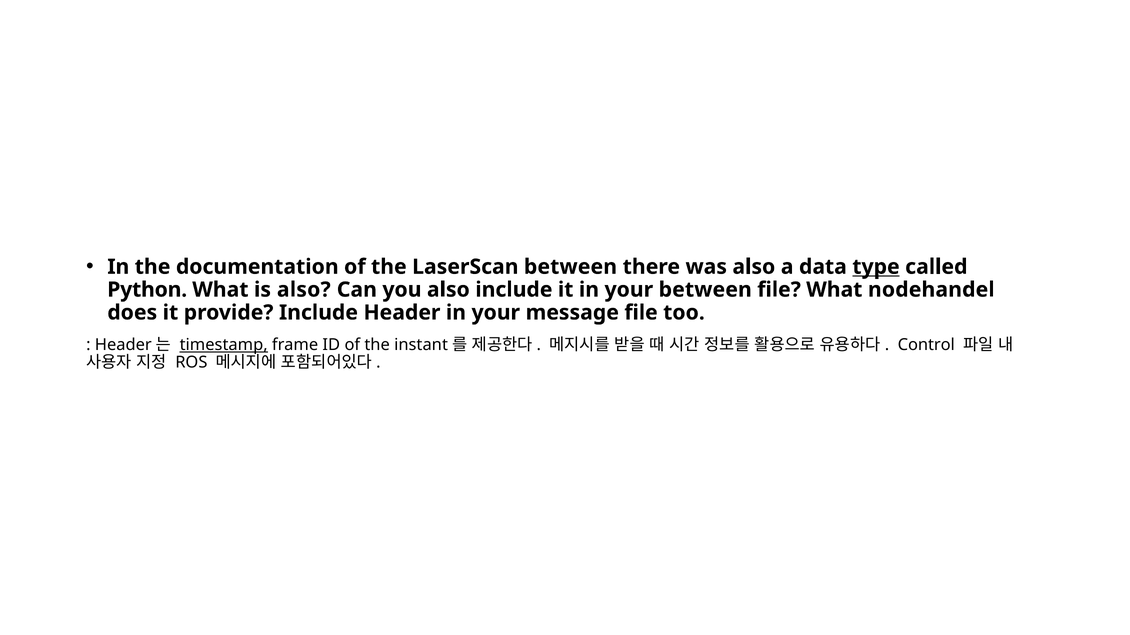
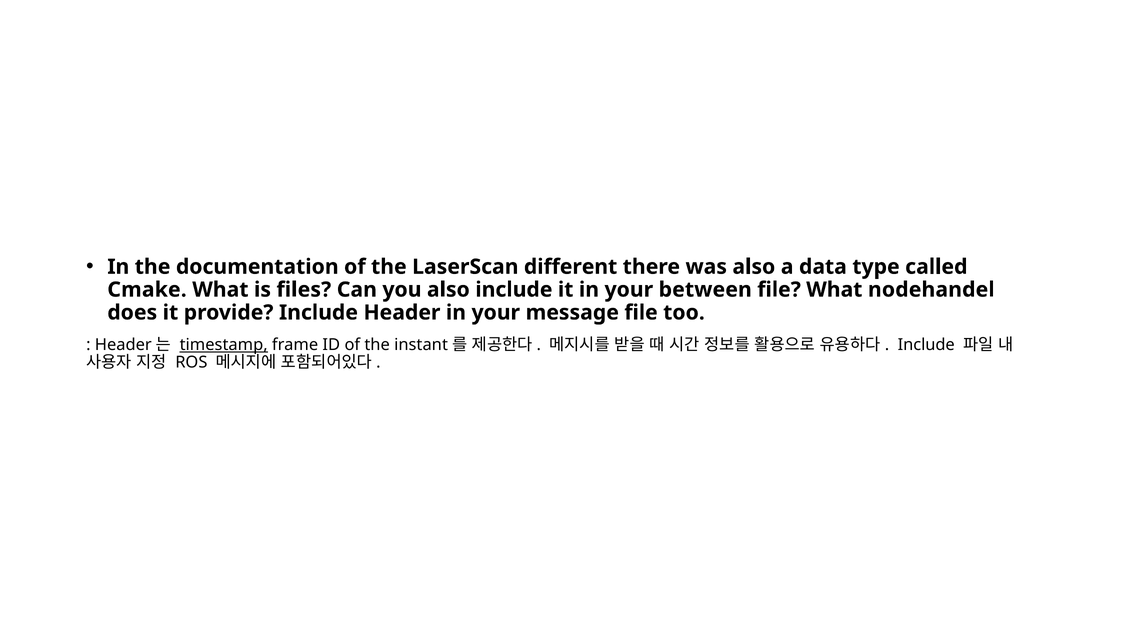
LaserScan between: between -> different
type underline: present -> none
Python: Python -> Cmake
is also: also -> files
Control at (926, 345): Control -> Include
